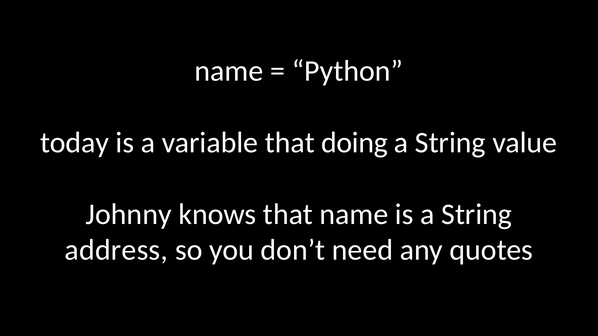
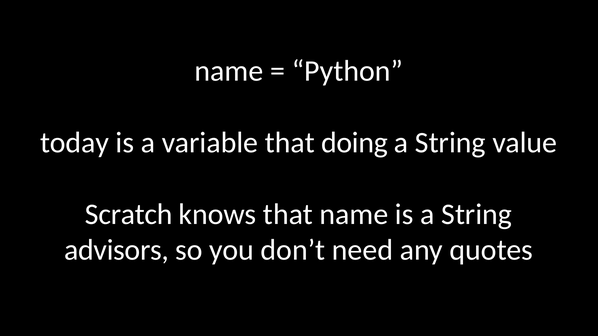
Johnny: Johnny -> Scratch
address: address -> advisors
